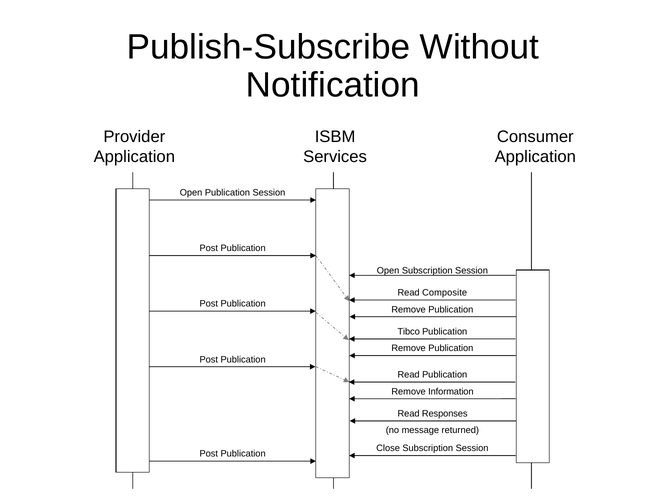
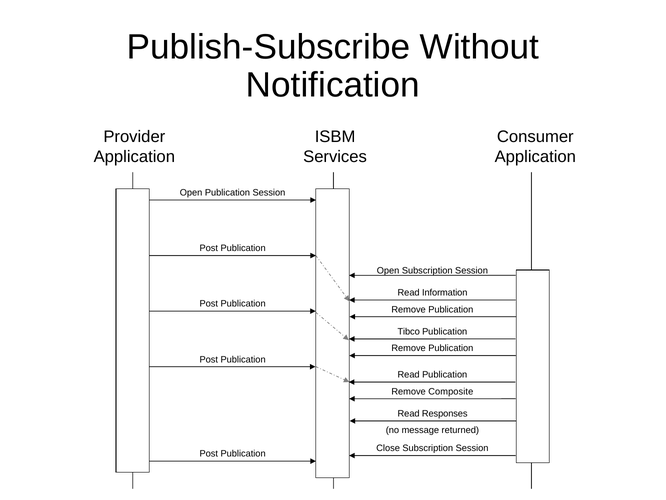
Composite: Composite -> Information
Information: Information -> Composite
